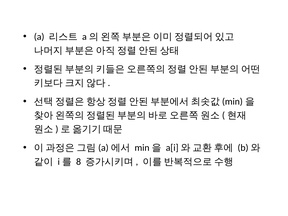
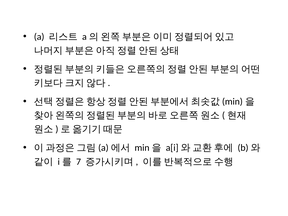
8: 8 -> 7
